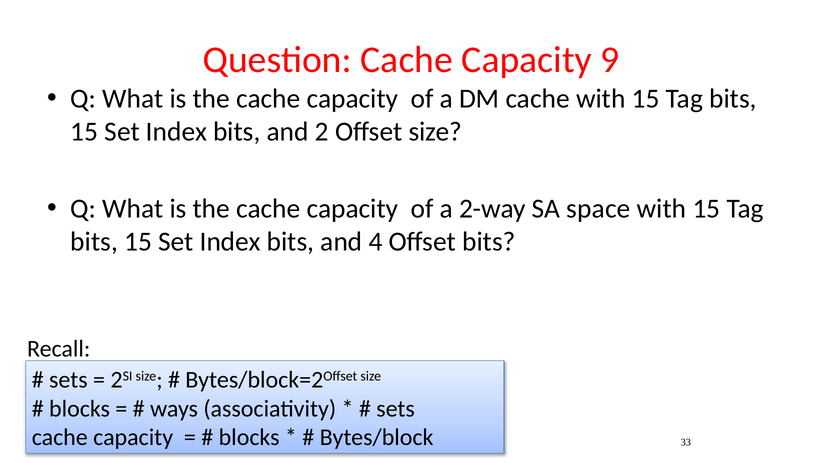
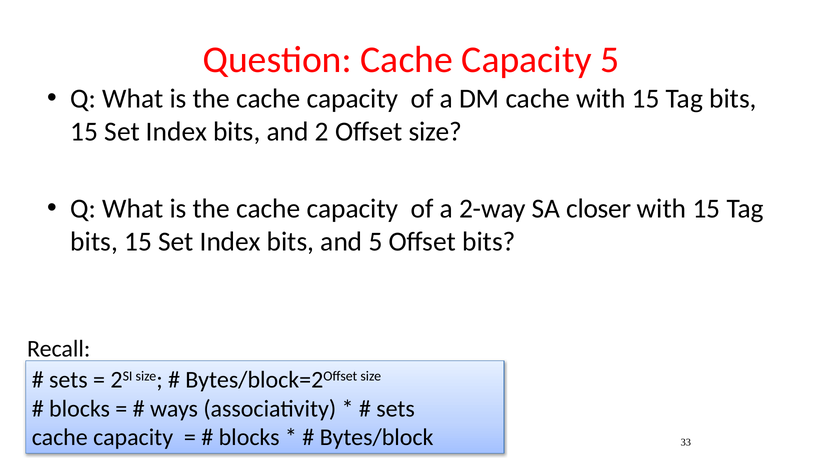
Capacity 9: 9 -> 5
space: space -> closer
and 4: 4 -> 5
